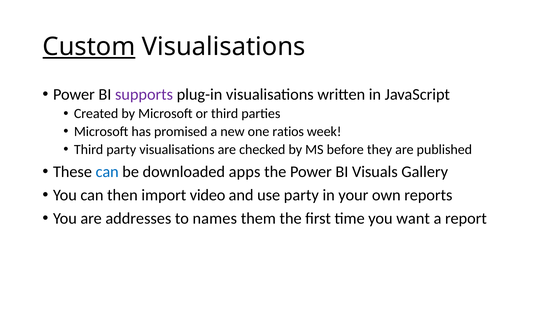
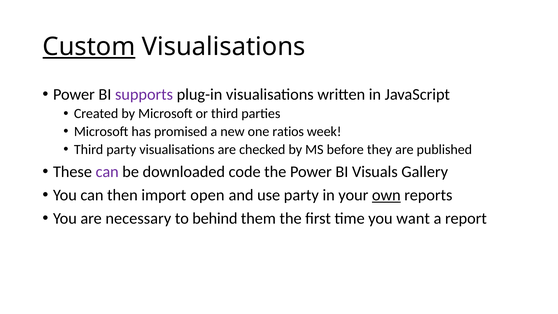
can at (107, 172) colour: blue -> purple
apps: apps -> code
video: video -> open
own underline: none -> present
addresses: addresses -> necessary
names: names -> behind
